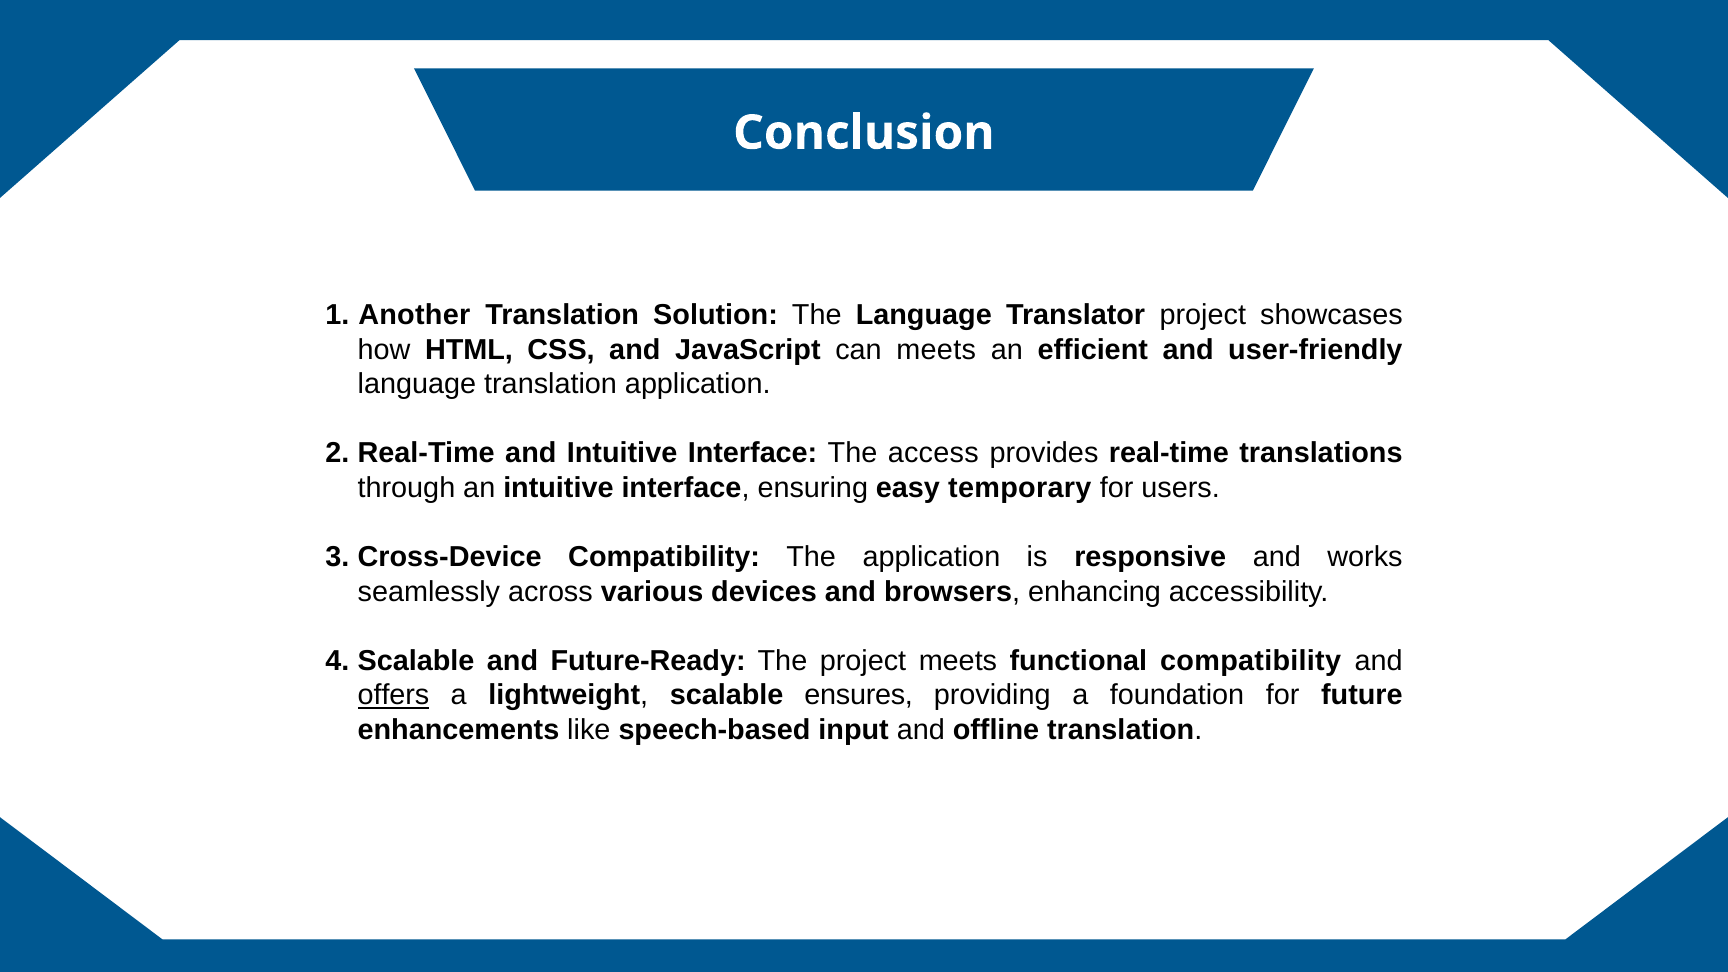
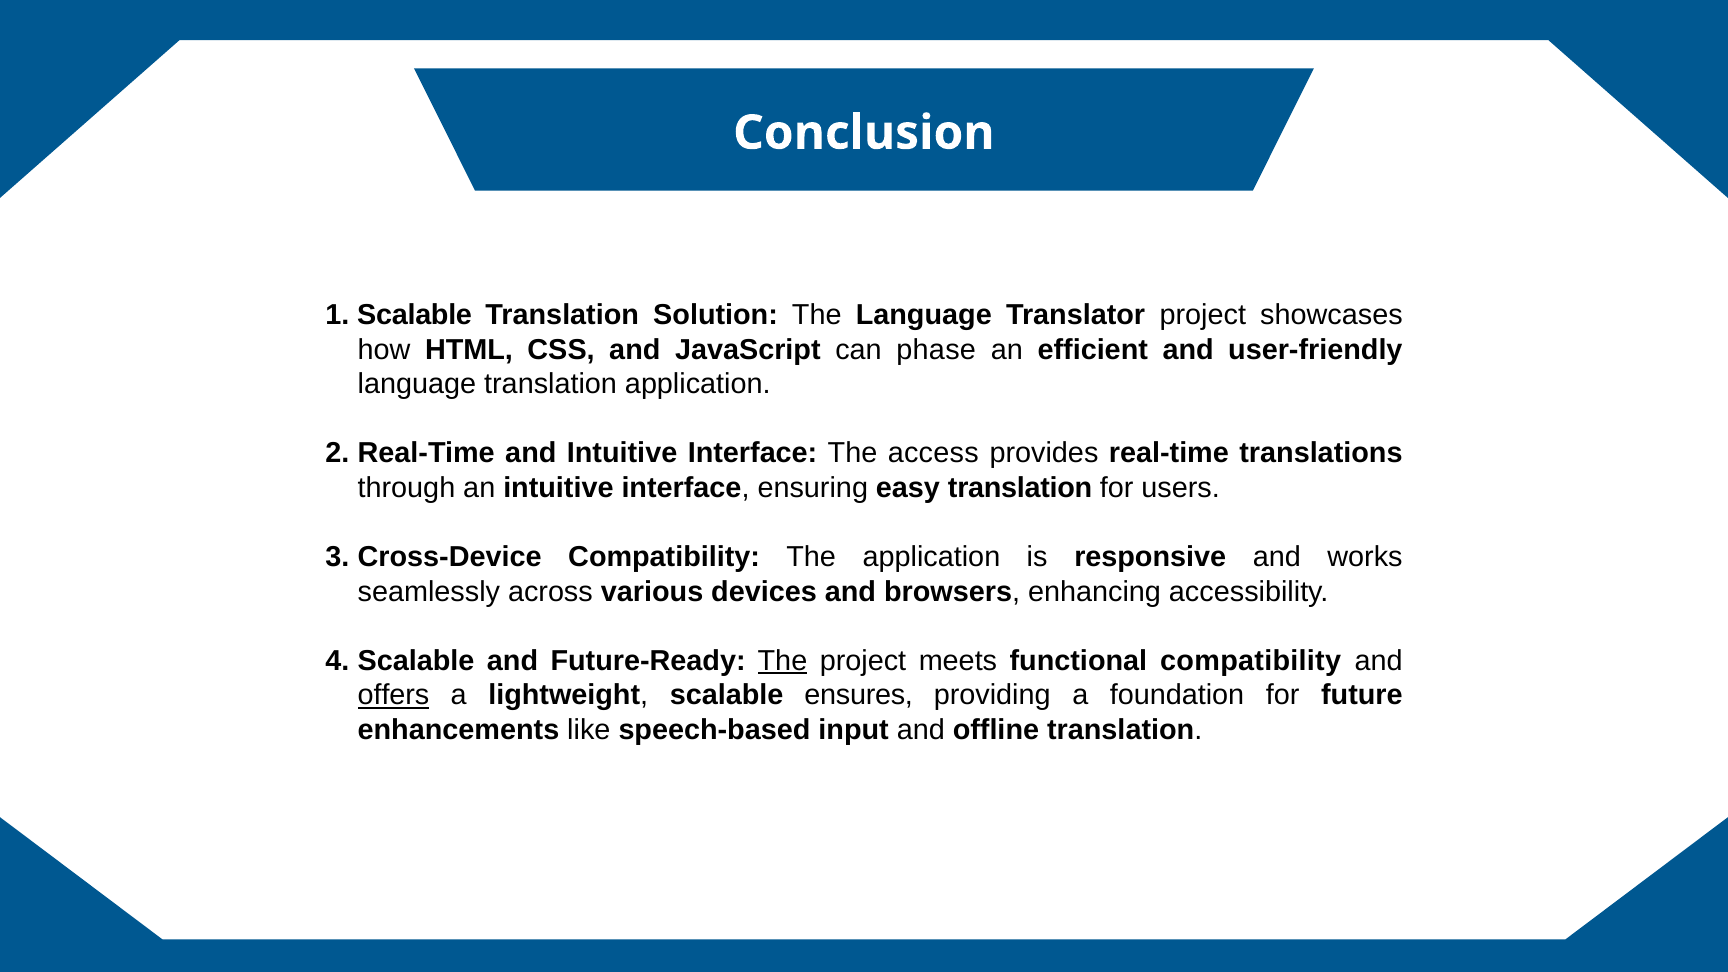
Another at (414, 315): Another -> Scalable
can meets: meets -> phase
easy temporary: temporary -> translation
The at (782, 661) underline: none -> present
